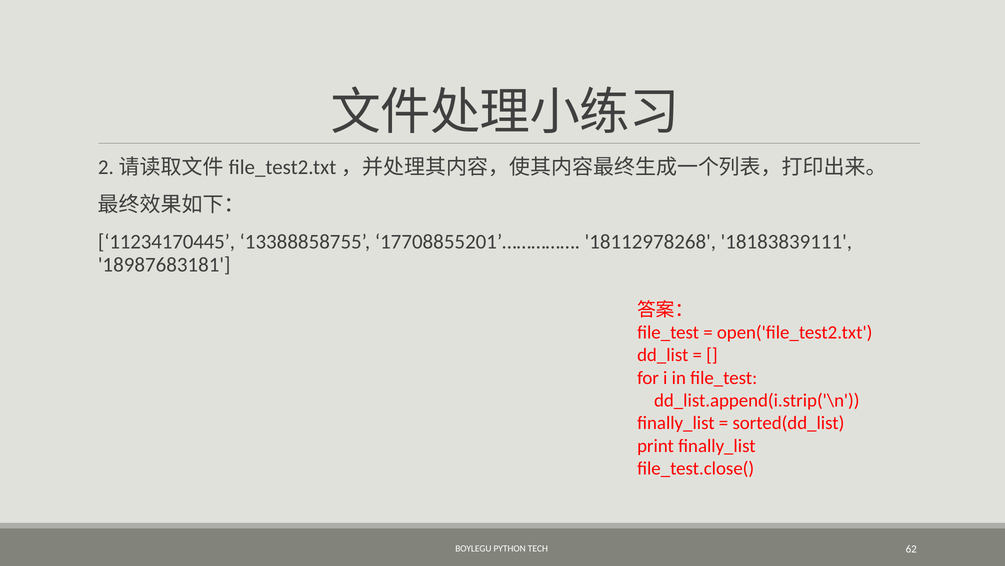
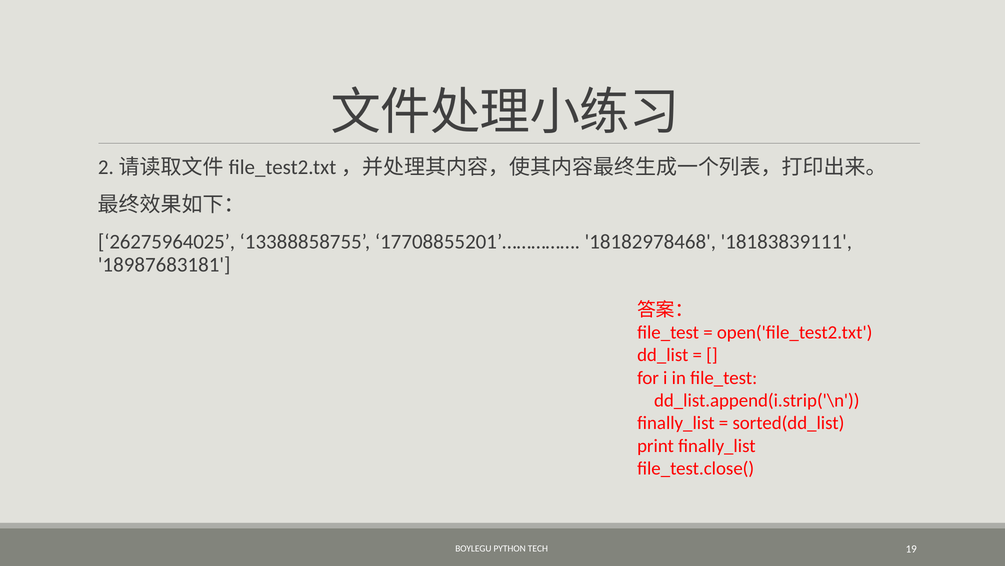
11234170445: 11234170445 -> 26275964025
18112978268: 18112978268 -> 18182978468
62: 62 -> 19
